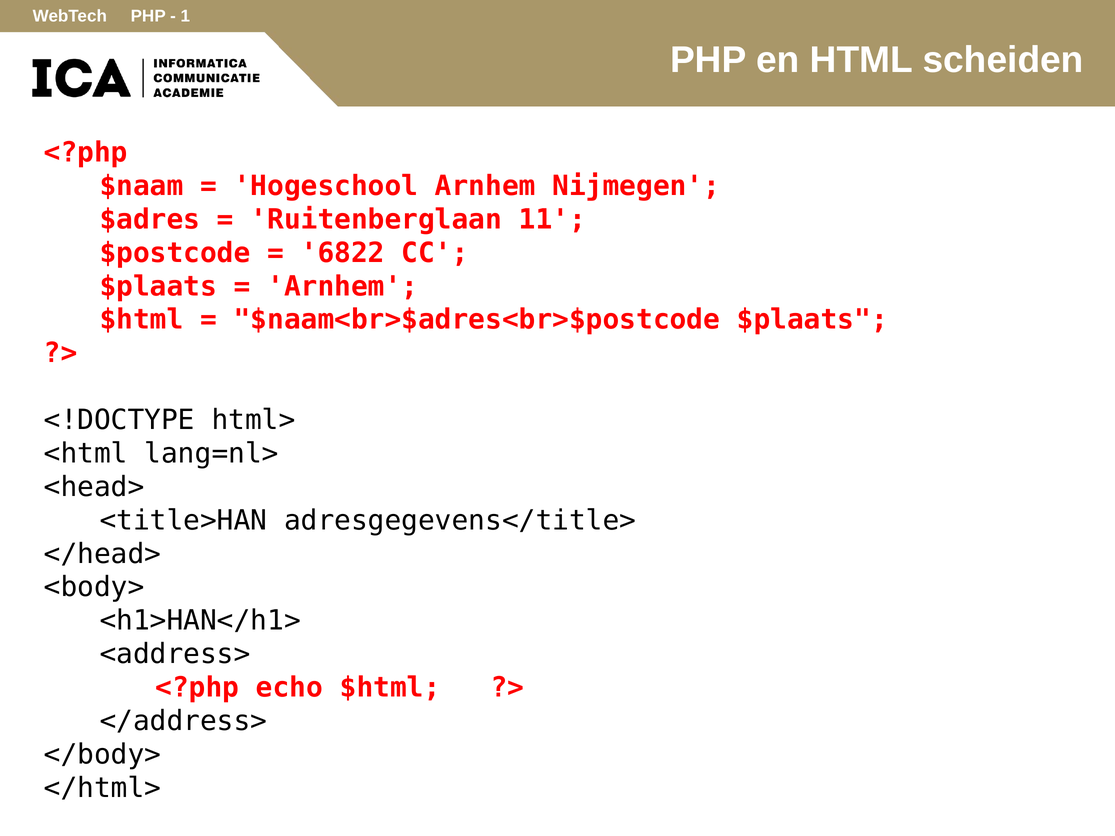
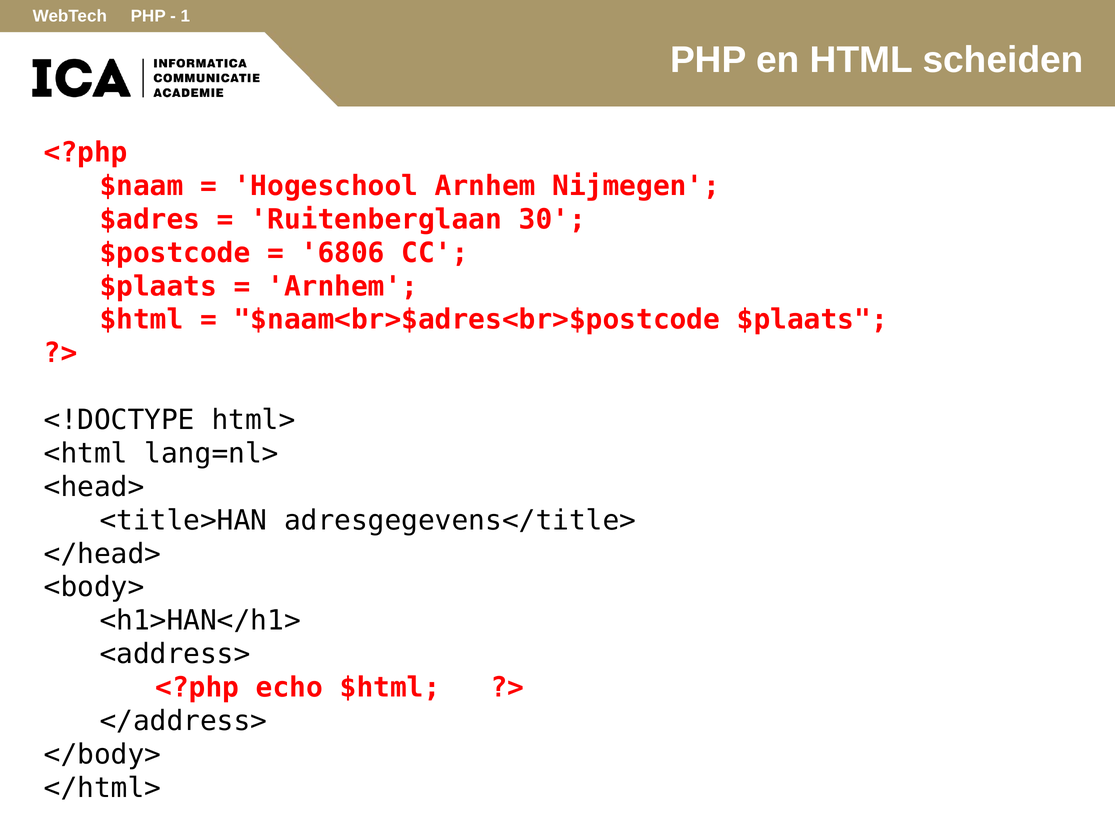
11: 11 -> 30
6822: 6822 -> 6806
